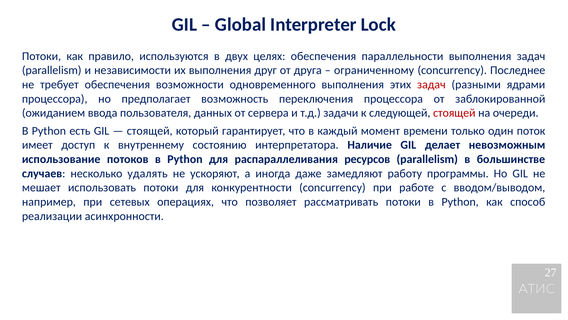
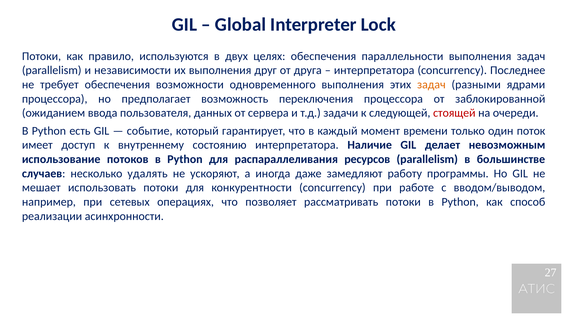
ограниченному at (374, 70): ограниченному -> интерпретатора
задач at (431, 84) colour: red -> orange
стоящей at (150, 131): стоящей -> событие
